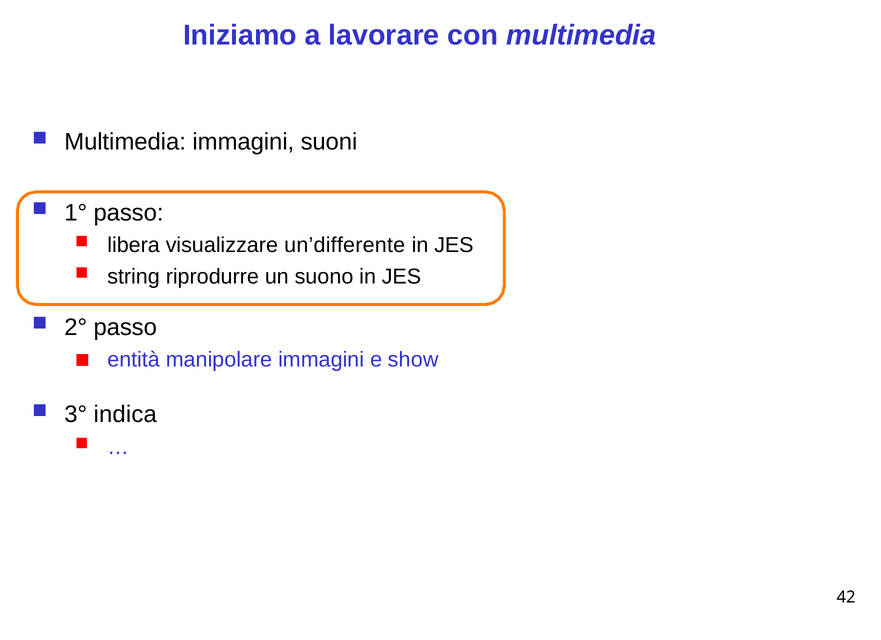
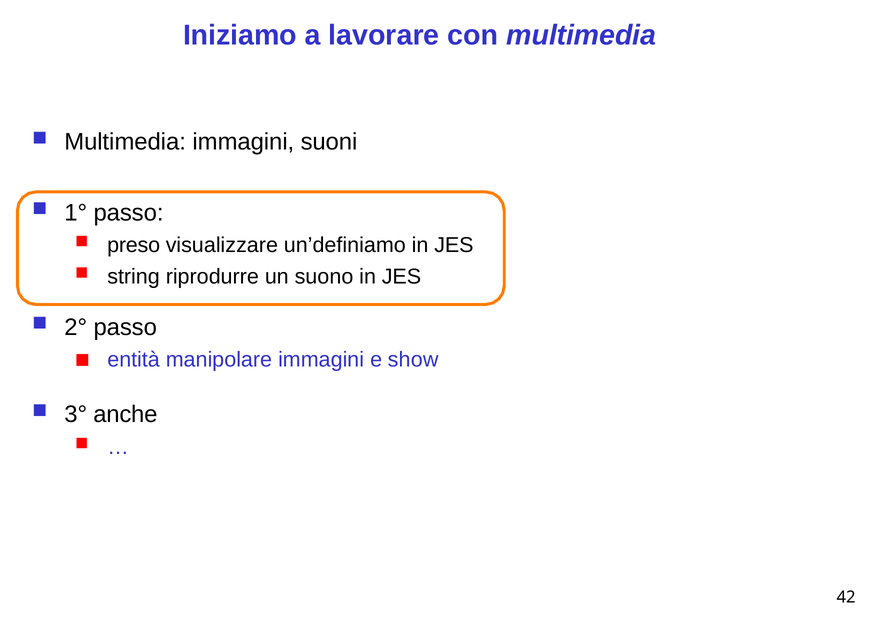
libera: libera -> preso
un’differente: un’differente -> un’definiamo
indica: indica -> anche
